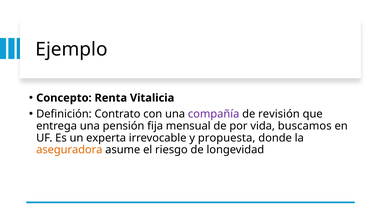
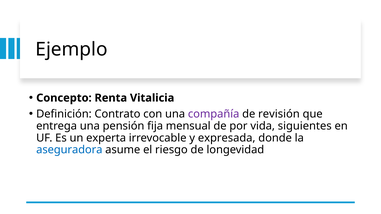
buscamos: buscamos -> siguientes
propuesta: propuesta -> expresada
aseguradora colour: orange -> blue
